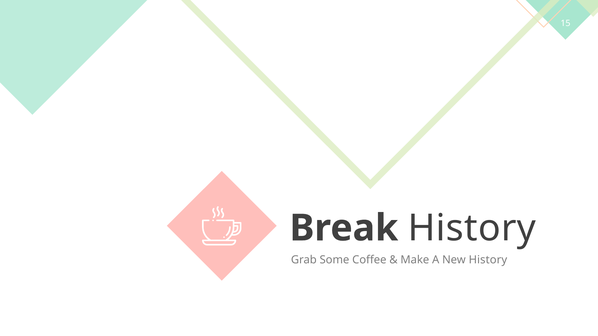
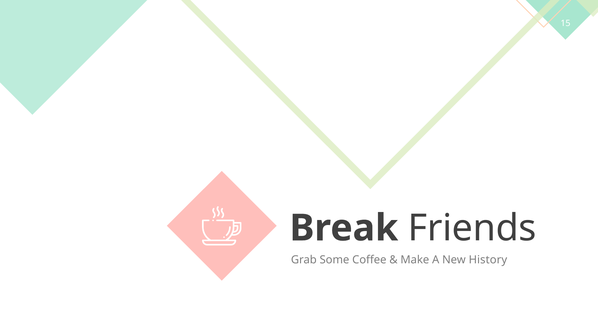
Break History: History -> Friends
